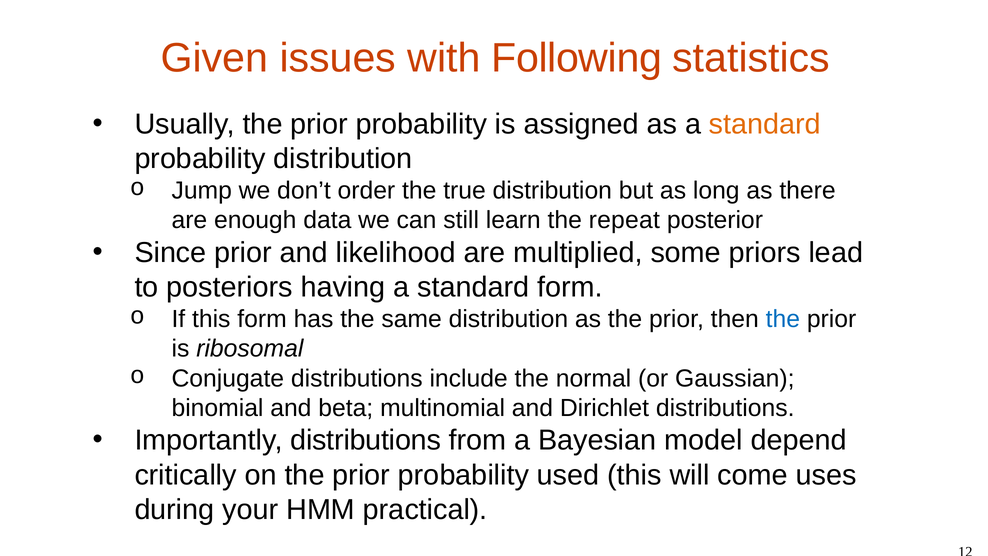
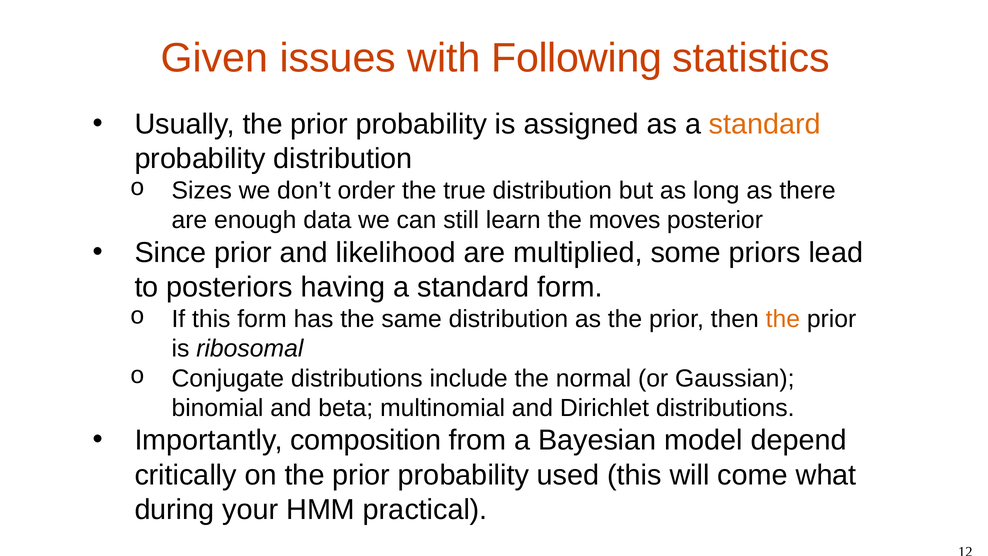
Jump: Jump -> Sizes
repeat: repeat -> moves
the at (783, 319) colour: blue -> orange
Importantly distributions: distributions -> composition
uses: uses -> what
